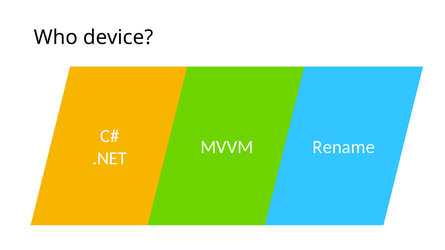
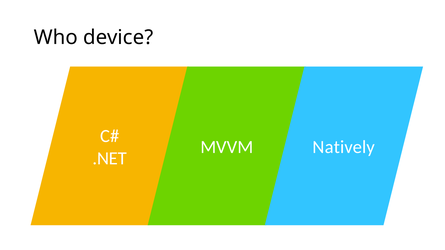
Rename: Rename -> Natively
